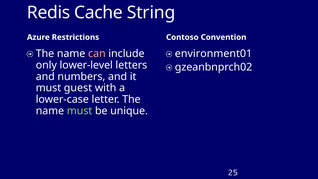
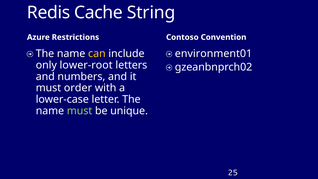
can colour: pink -> yellow
lower-level: lower-level -> lower-root
guest: guest -> order
